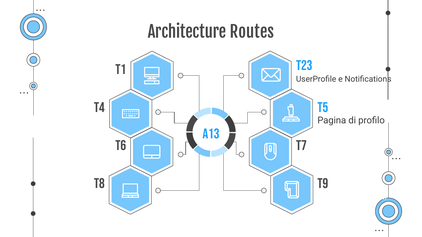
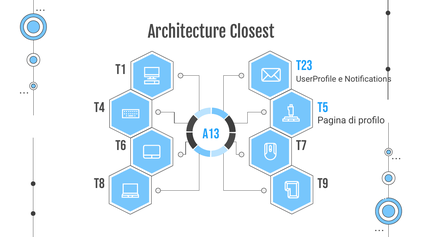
Routes: Routes -> Closest
